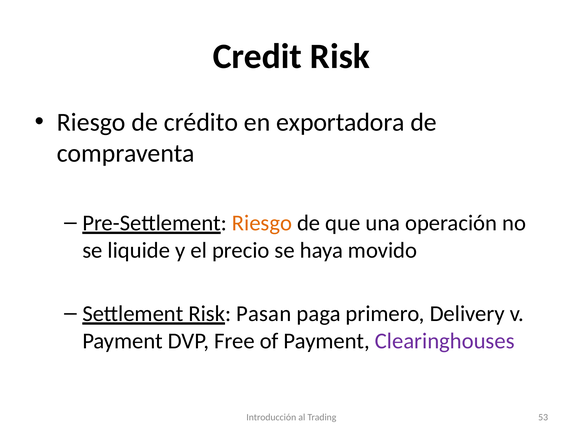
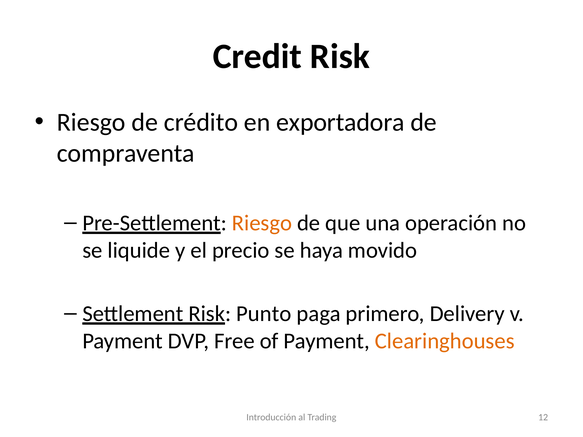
Pasan: Pasan -> Punto
Clearinghouses colour: purple -> orange
53: 53 -> 12
